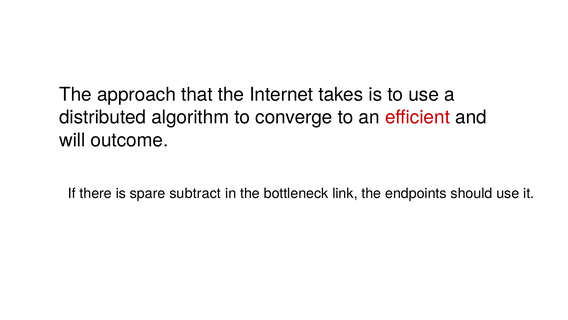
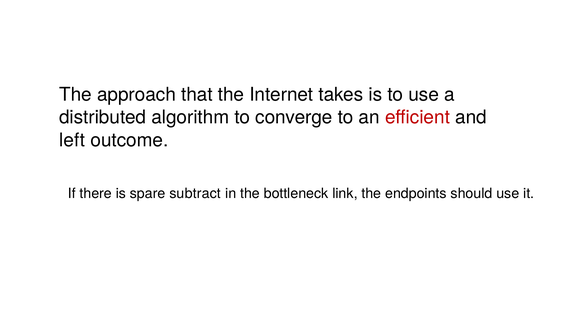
will: will -> left
